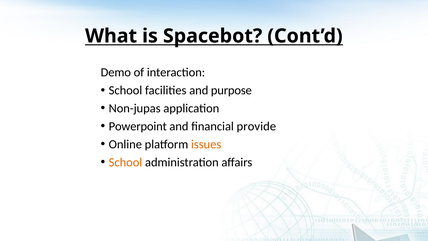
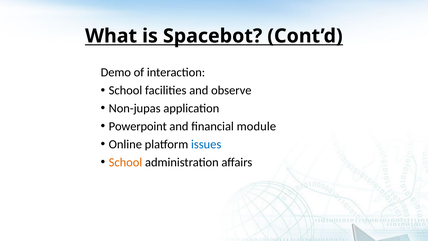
purpose: purpose -> observe
provide: provide -> module
issues colour: orange -> blue
